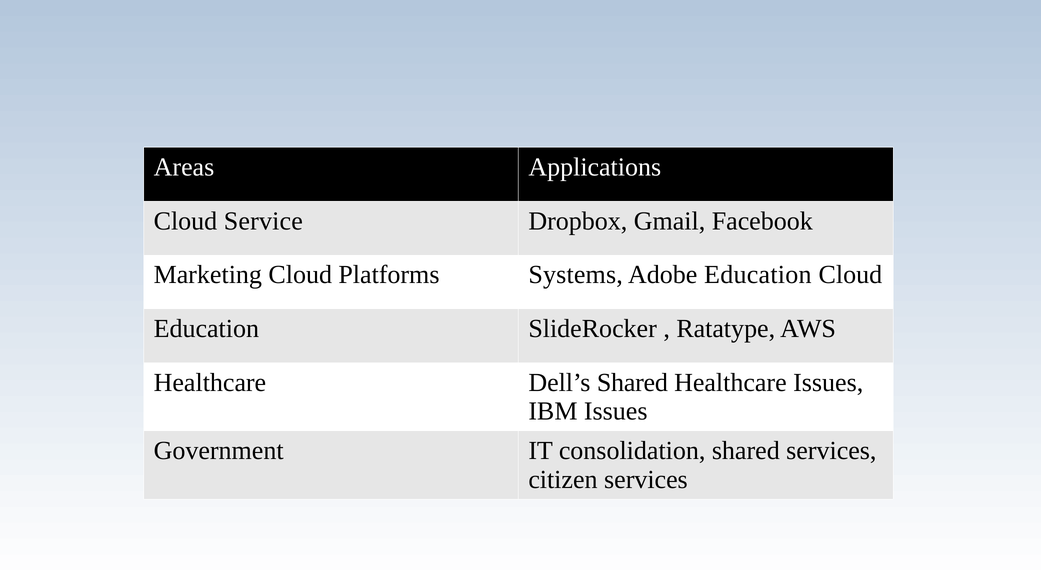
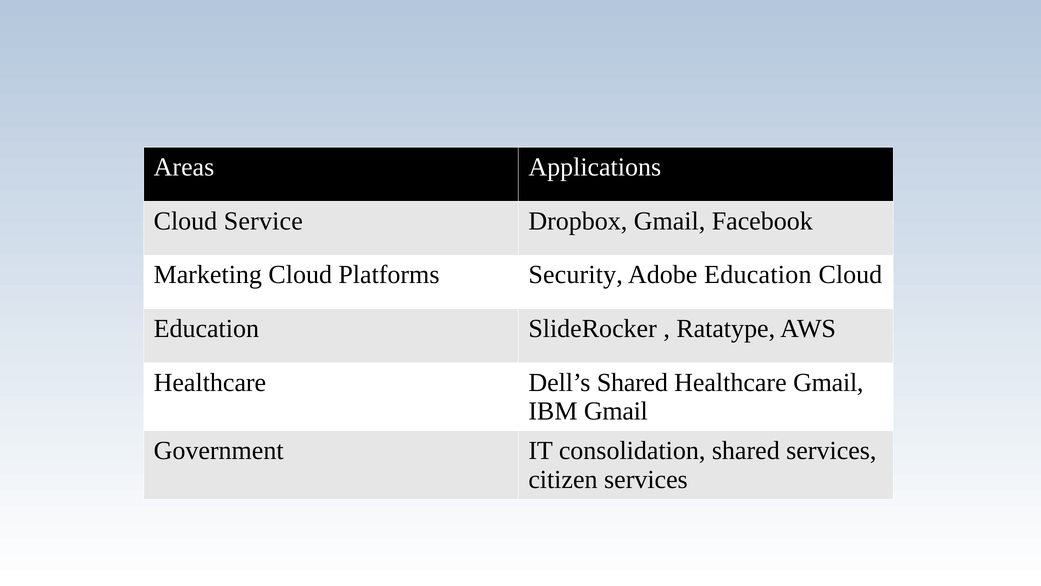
Systems: Systems -> Security
Healthcare Issues: Issues -> Gmail
IBM Issues: Issues -> Gmail
